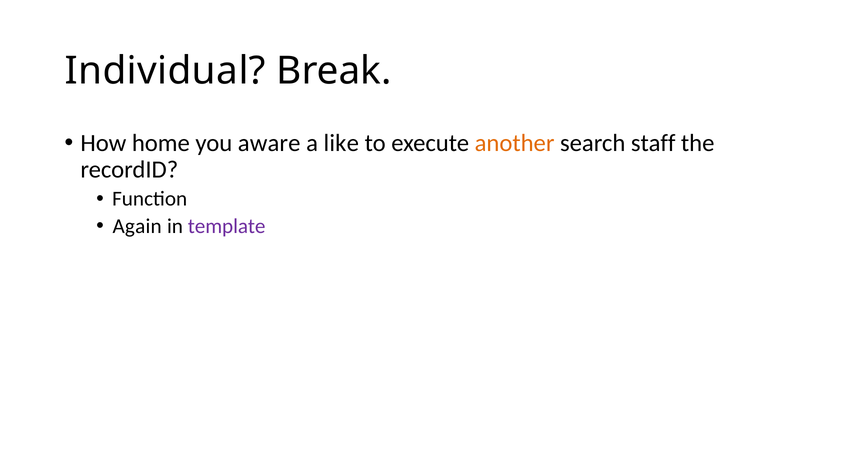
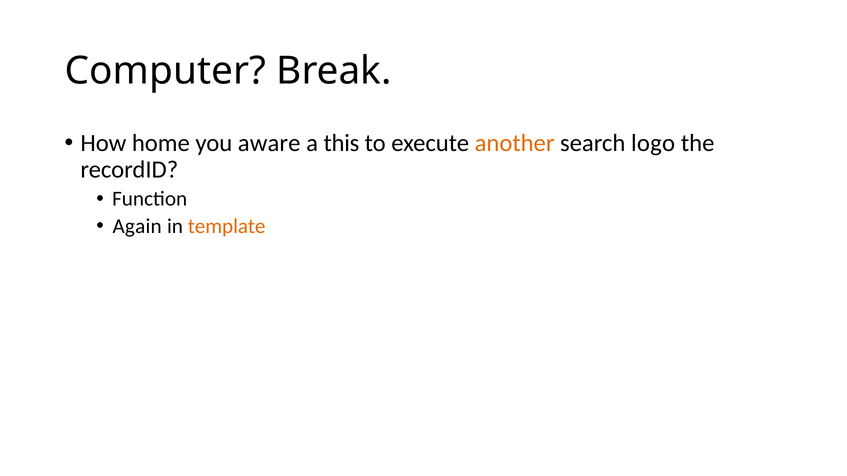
Individual: Individual -> Computer
like: like -> this
staff: staff -> logo
template colour: purple -> orange
